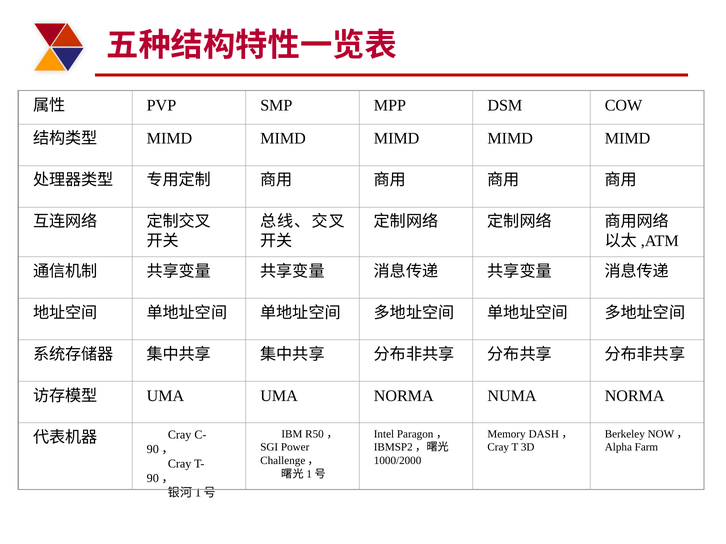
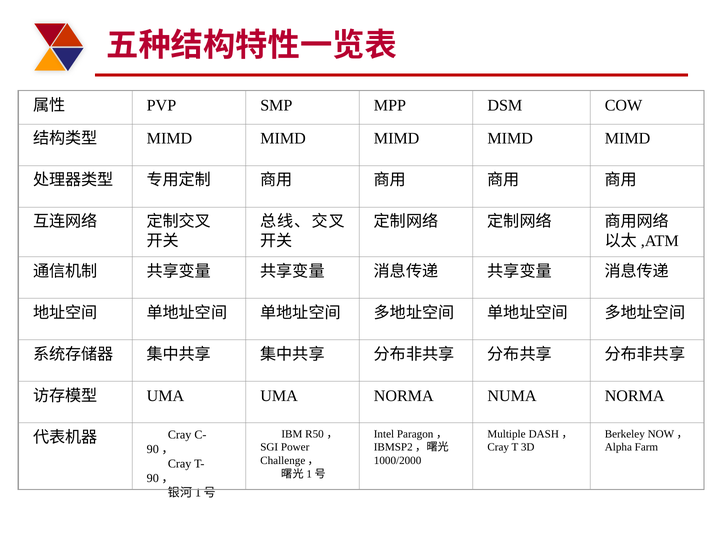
Memory: Memory -> Multiple
